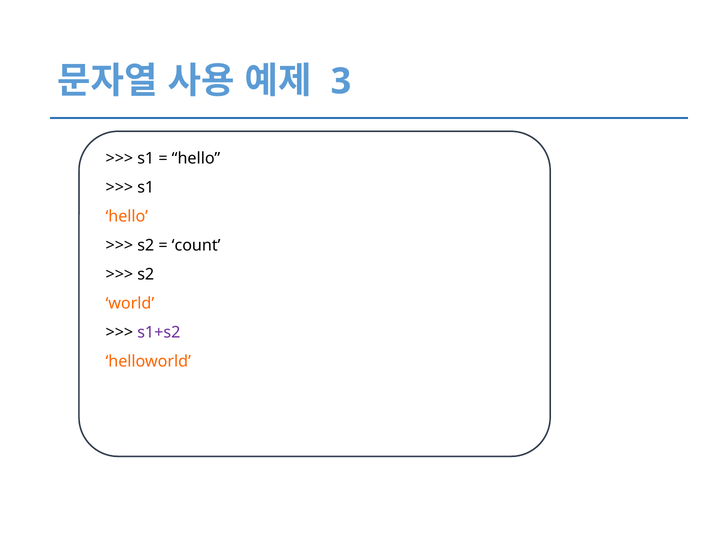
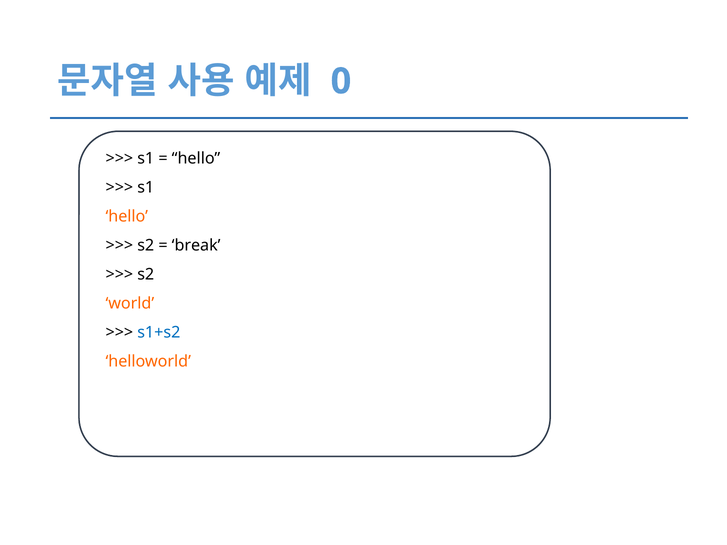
3: 3 -> 0
count: count -> break
s1+s2 colour: purple -> blue
